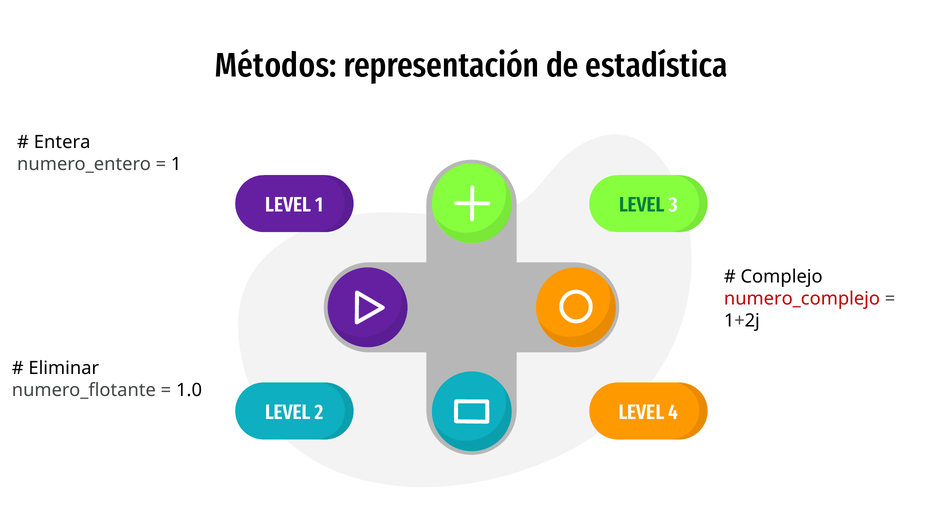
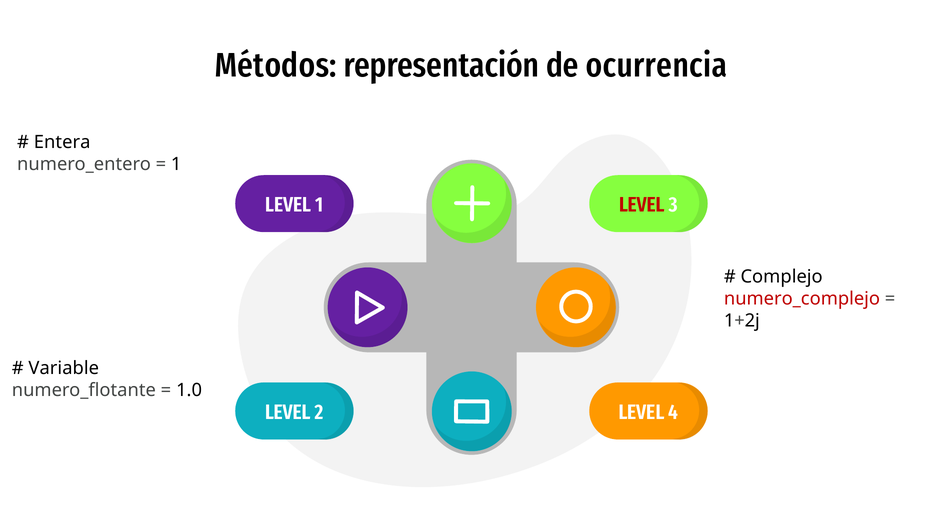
estadística: estadística -> ocurrencia
LEVEL at (642, 205) colour: green -> red
Eliminar: Eliminar -> Variable
